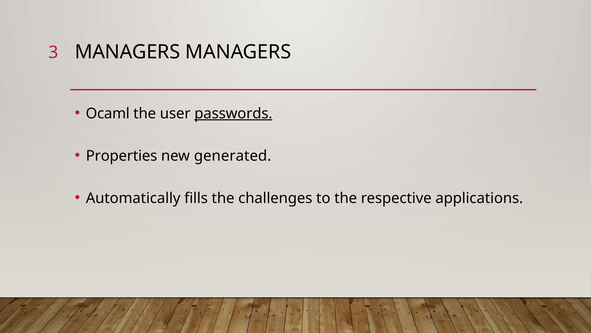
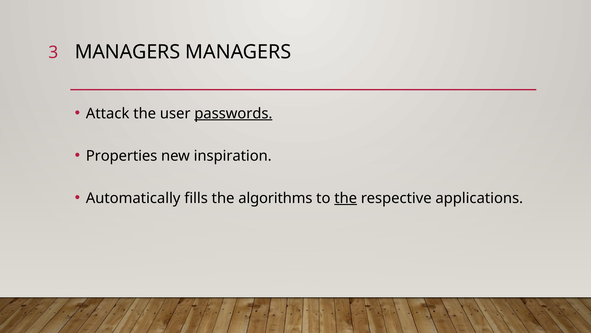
Ocaml: Ocaml -> Attack
generated: generated -> inspiration
challenges: challenges -> algorithms
the at (346, 198) underline: none -> present
